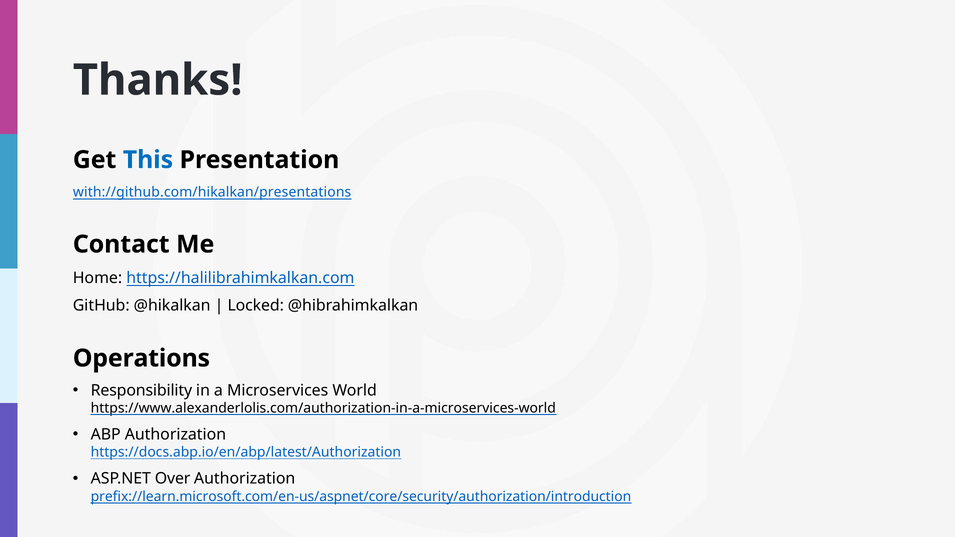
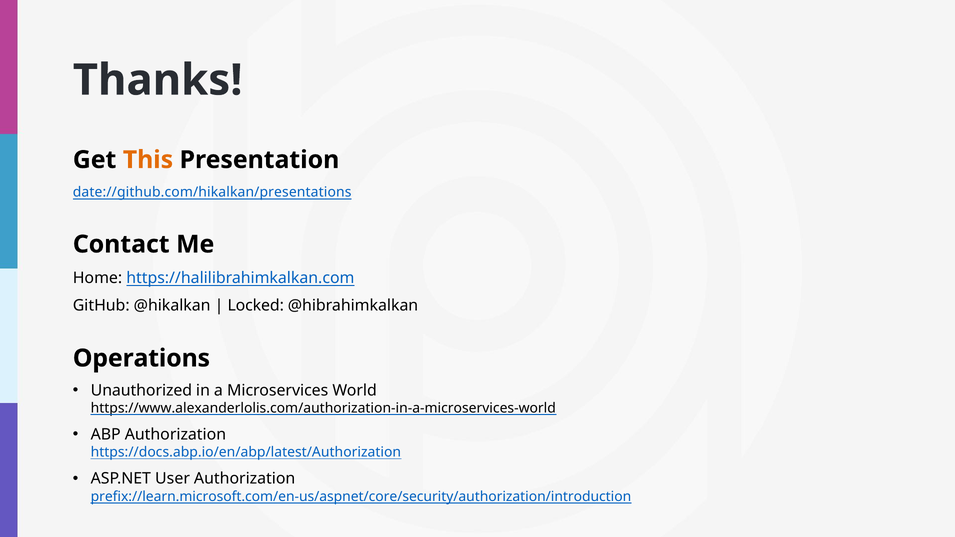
This colour: blue -> orange
with://github.com/hikalkan/presentations: with://github.com/hikalkan/presentations -> date://github.com/hikalkan/presentations
Responsibility: Responsibility -> Unauthorized
Over: Over -> User
